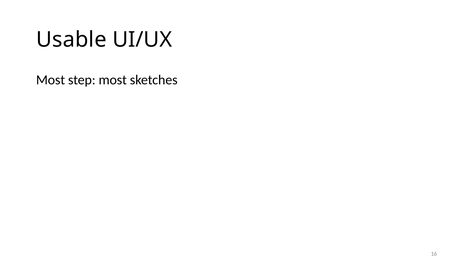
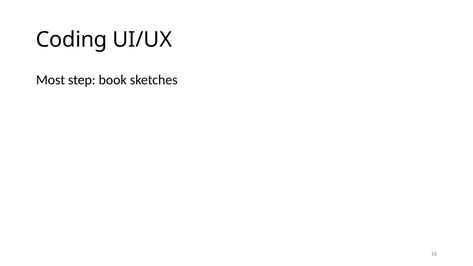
Usable: Usable -> Coding
step most: most -> book
